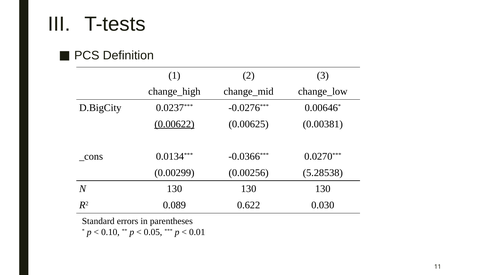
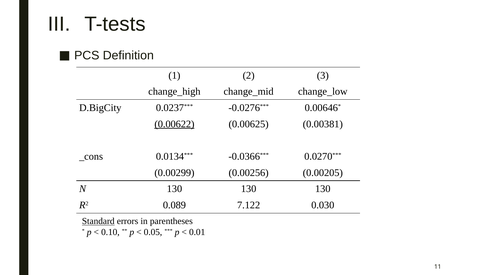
5.28538: 5.28538 -> 0.00205
0.622: 0.622 -> 7.122
Standard underline: none -> present
